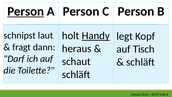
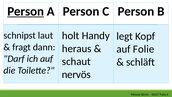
Handy underline: present -> none
auf Tisch: Tisch -> Folie
schläft at (76, 74): schläft -> nervös
